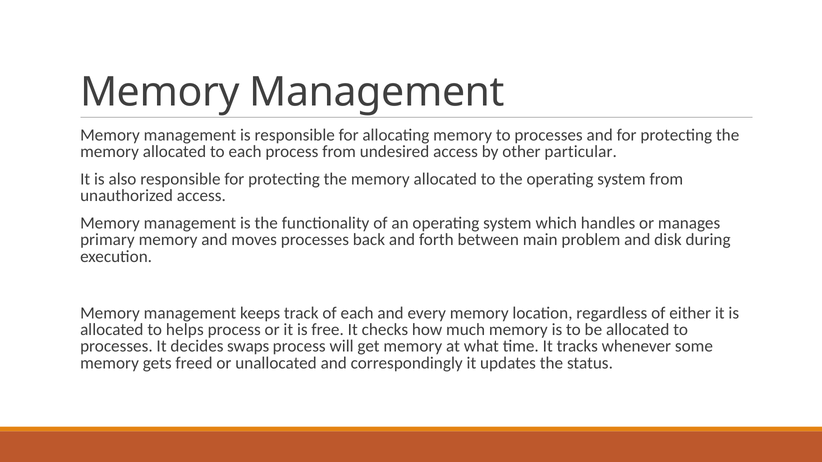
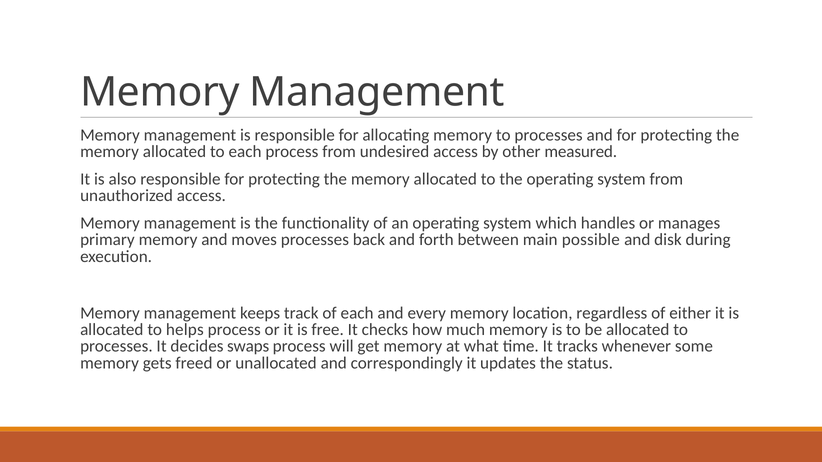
particular: particular -> measured
problem: problem -> possible
